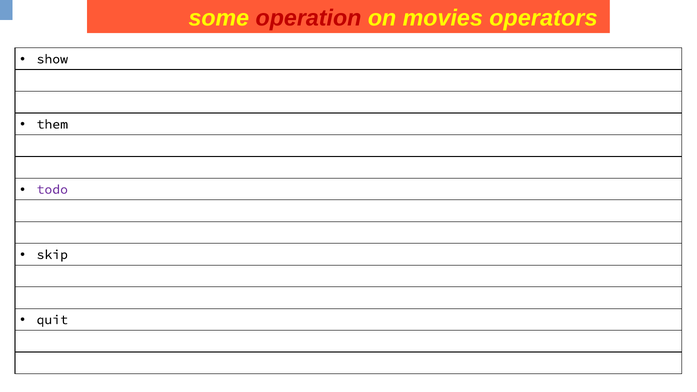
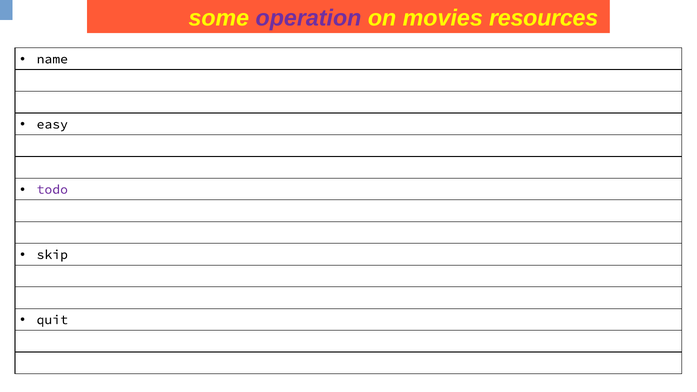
operation colour: red -> purple
operators: operators -> resources
show: show -> name
them: them -> easy
